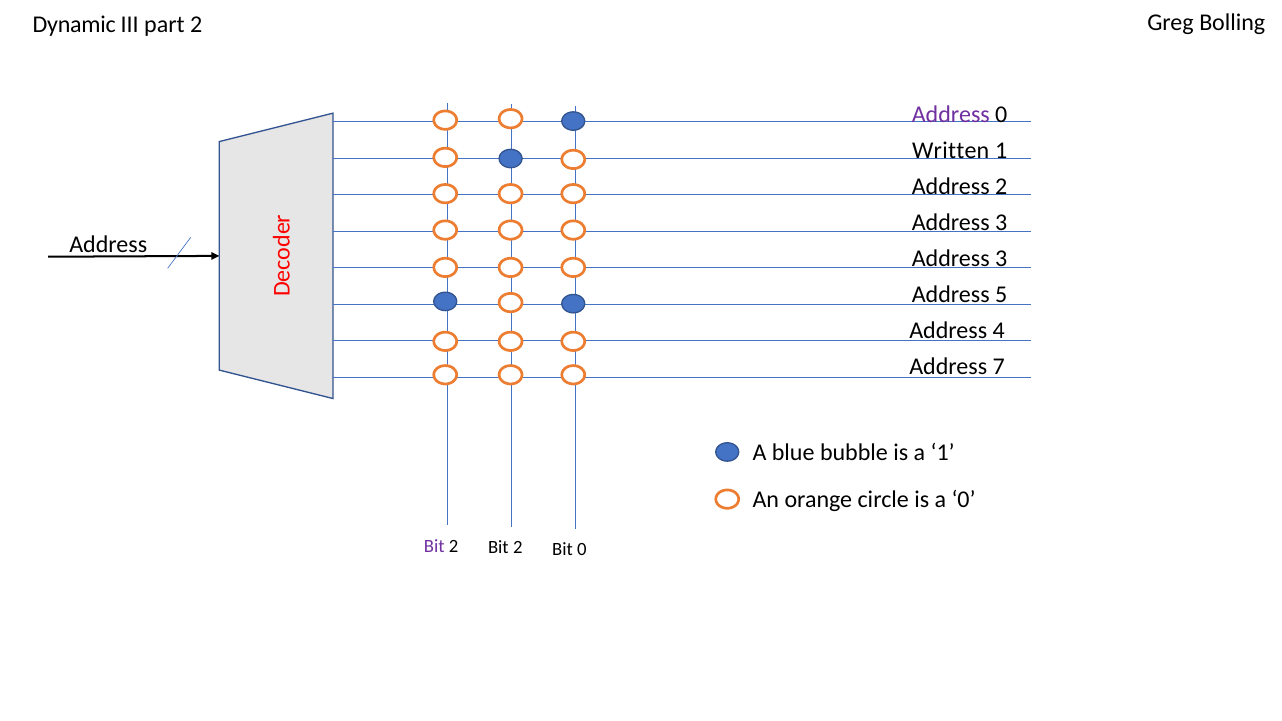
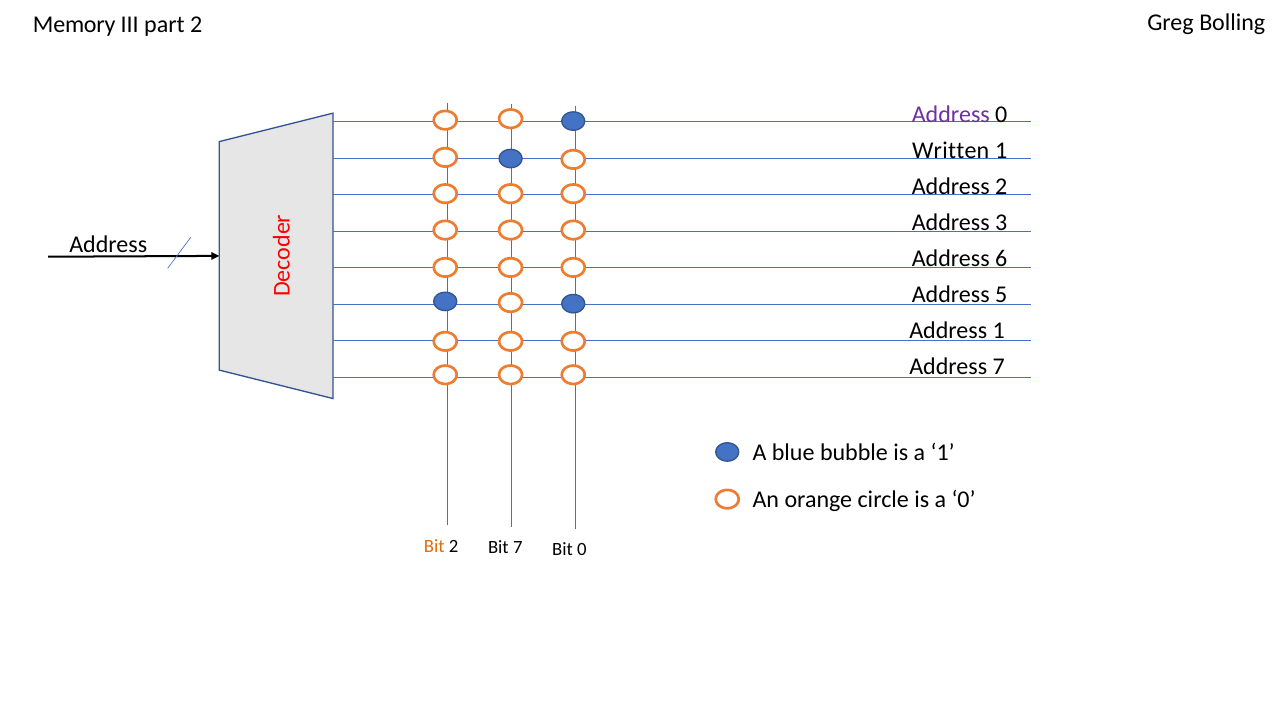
Dynamic: Dynamic -> Memory
3 at (1001, 258): 3 -> 6
Address 4: 4 -> 1
Bit at (434, 546) colour: purple -> orange
2 Bit 2: 2 -> 7
